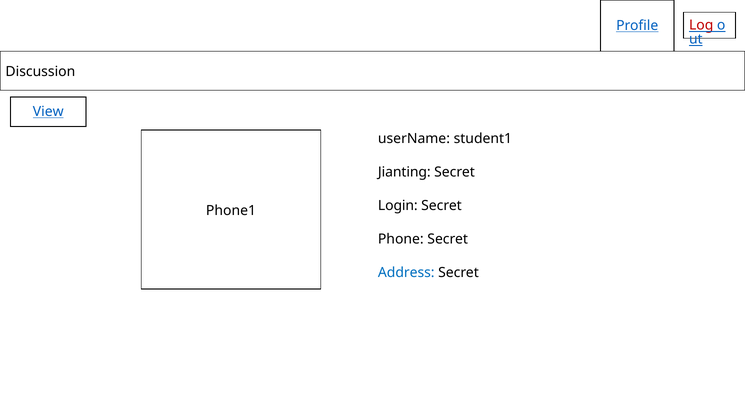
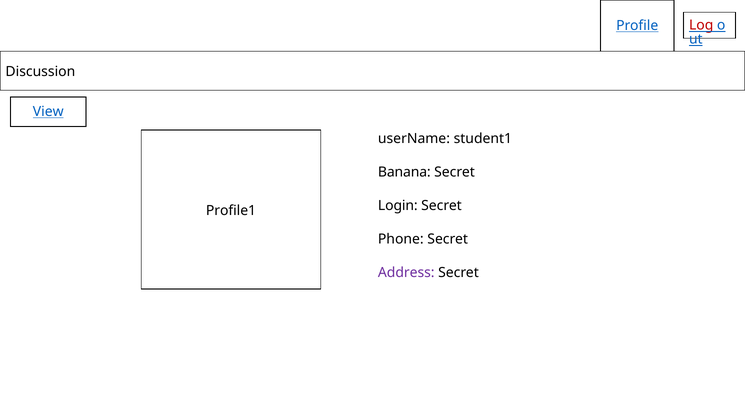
Jianting: Jianting -> Banana
Phone1: Phone1 -> Profile1
Address colour: blue -> purple
